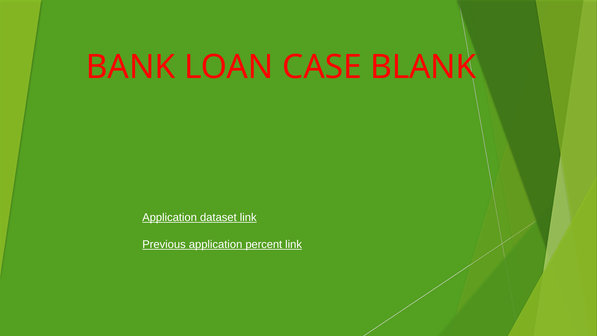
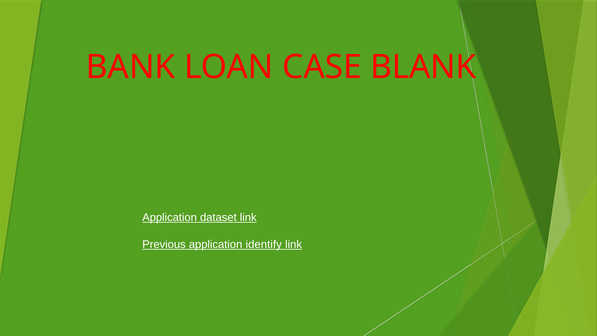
percent: percent -> identify
